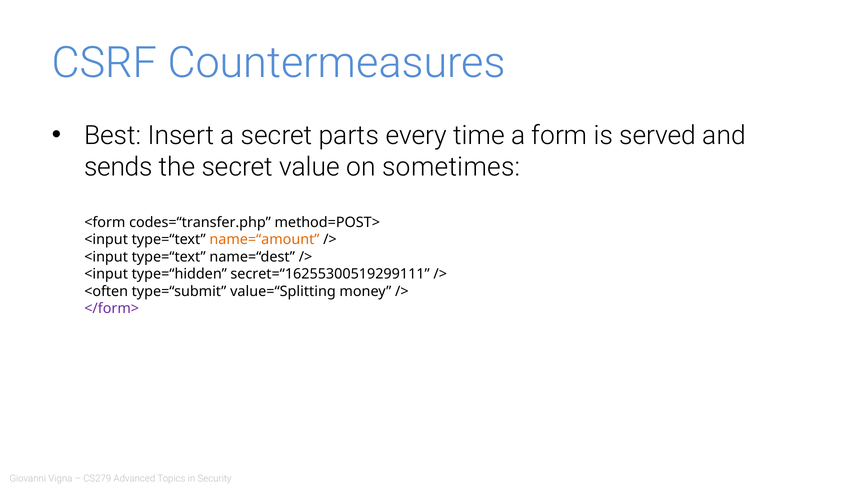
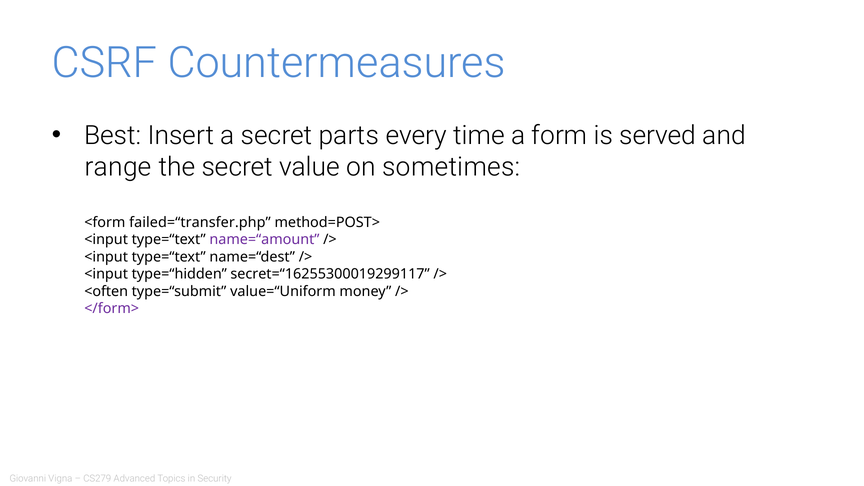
sends: sends -> range
codes=“transfer.php: codes=“transfer.php -> failed=“transfer.php
name=“amount colour: orange -> purple
secret=“16255300519299111: secret=“16255300519299111 -> secret=“16255300019299117
value=“Splitting: value=“Splitting -> value=“Uniform
